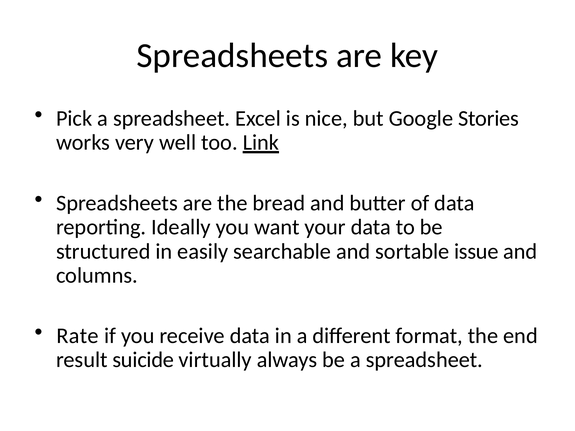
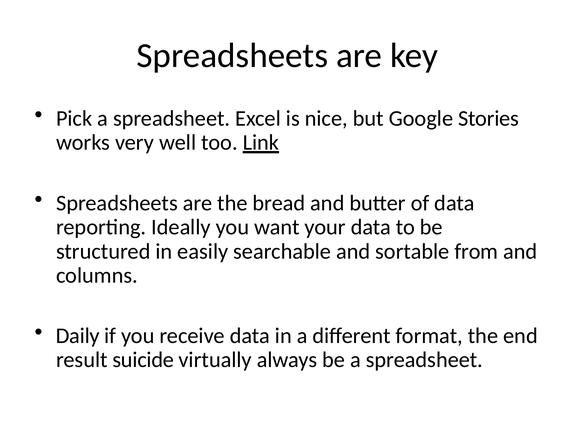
issue: issue -> from
Rate: Rate -> Daily
